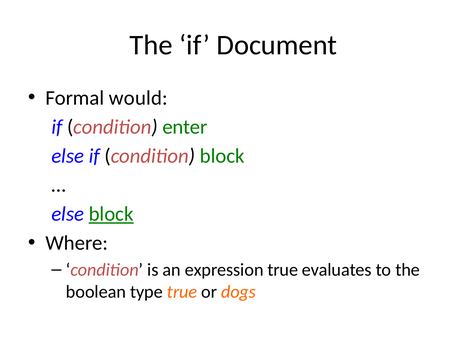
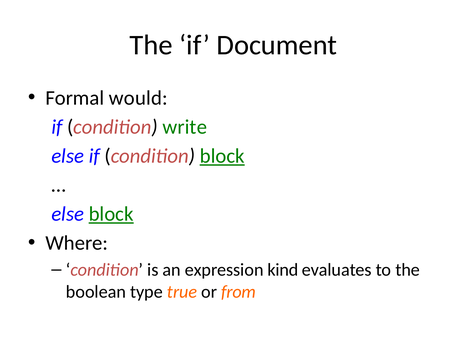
enter: enter -> write
block at (222, 156) underline: none -> present
expression true: true -> kind
dogs: dogs -> from
